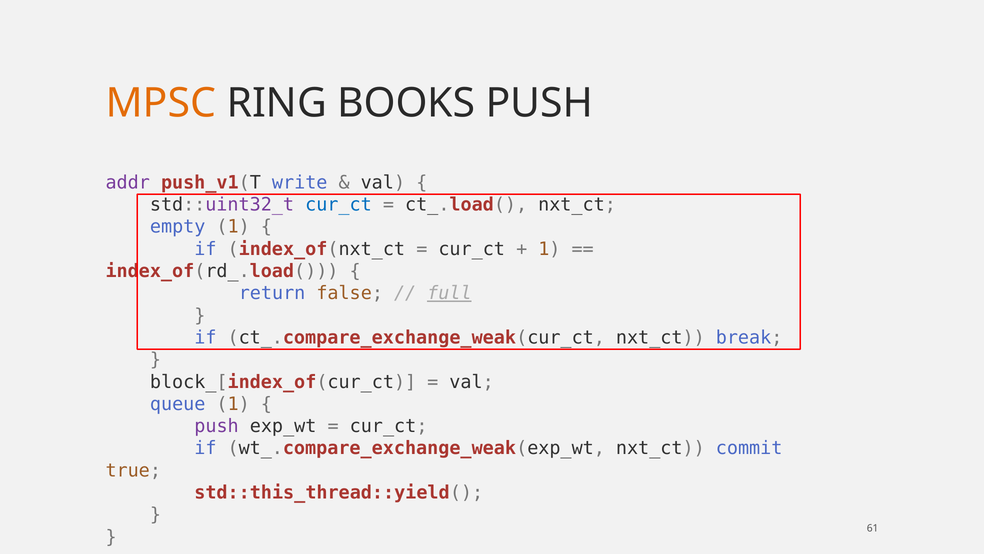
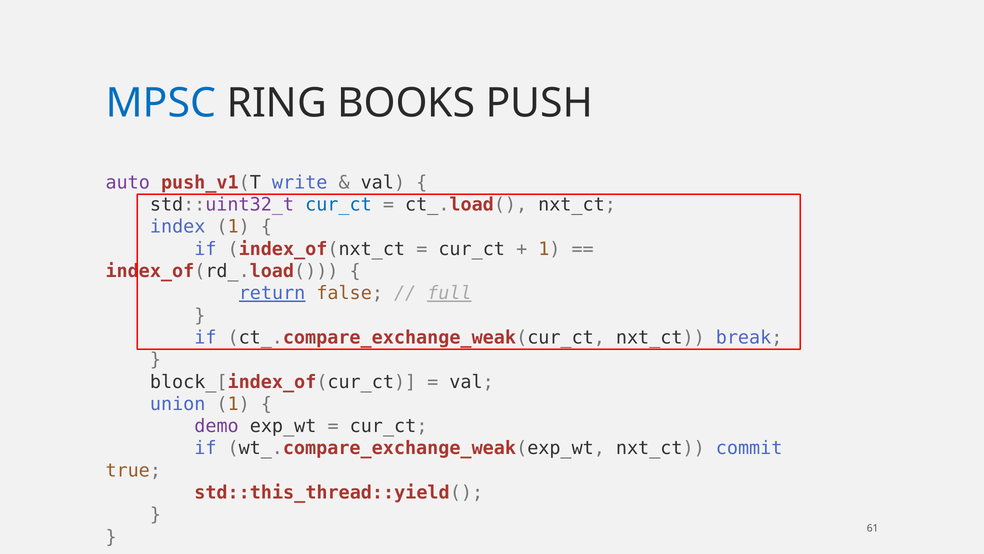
MPSC colour: orange -> blue
addr: addr -> auto
empty: empty -> index
return underline: none -> present
queue: queue -> union
push at (217, 426): push -> demo
